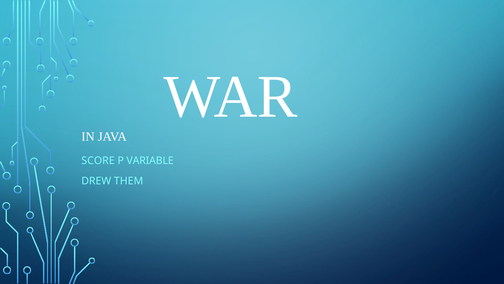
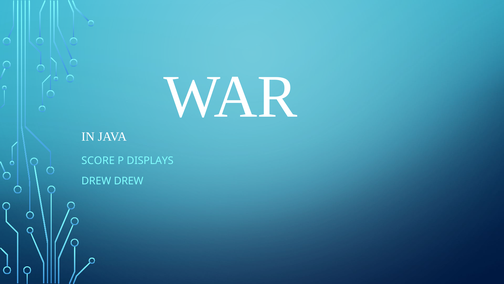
VARIABLE: VARIABLE -> DISPLAYS
DREW THEM: THEM -> DREW
